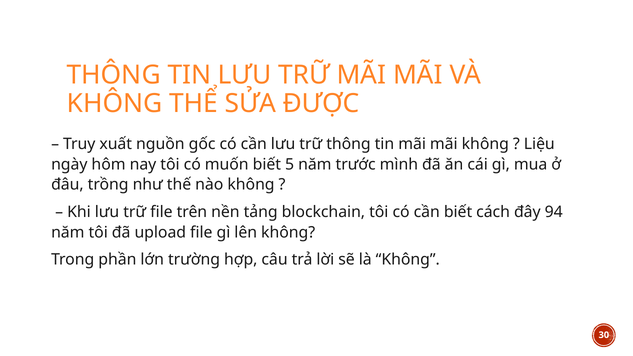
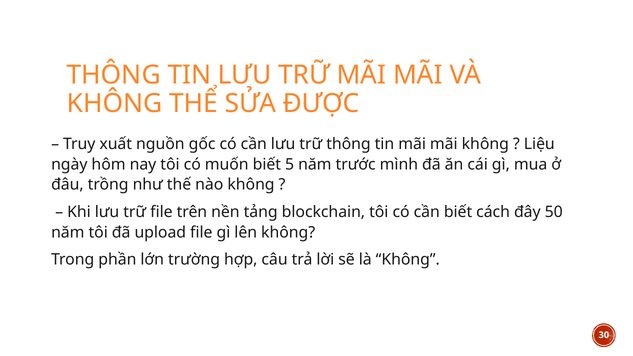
94: 94 -> 50
